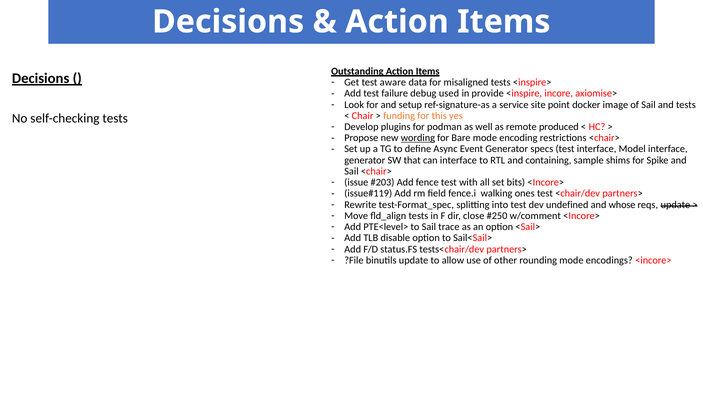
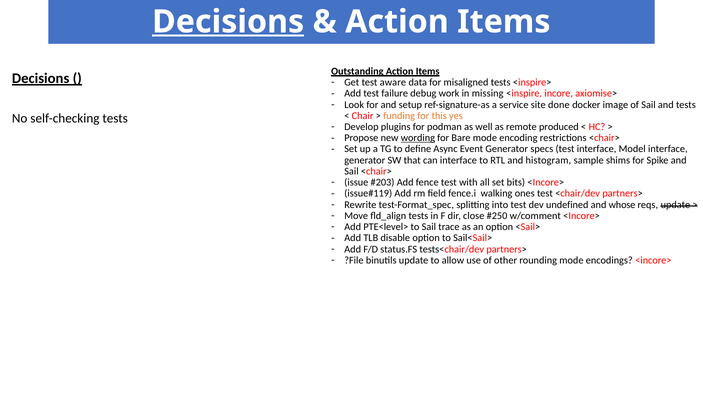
Decisions at (228, 22) underline: none -> present
used: used -> work
provide: provide -> missing
point: point -> done
containing: containing -> histogram
